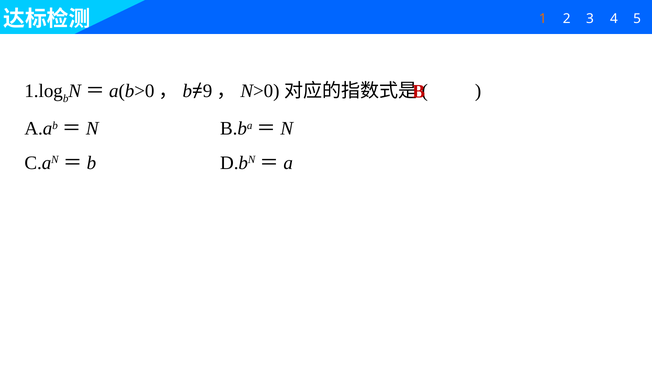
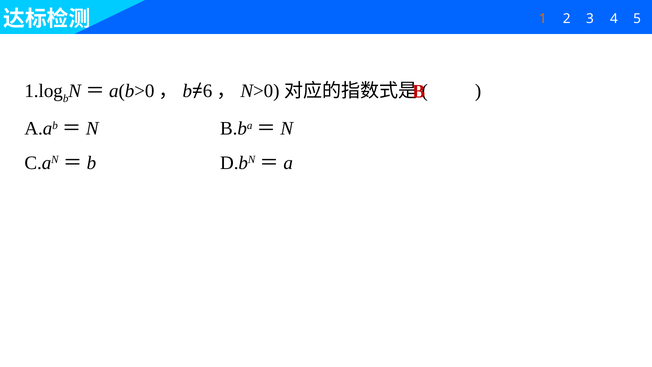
9: 9 -> 6
